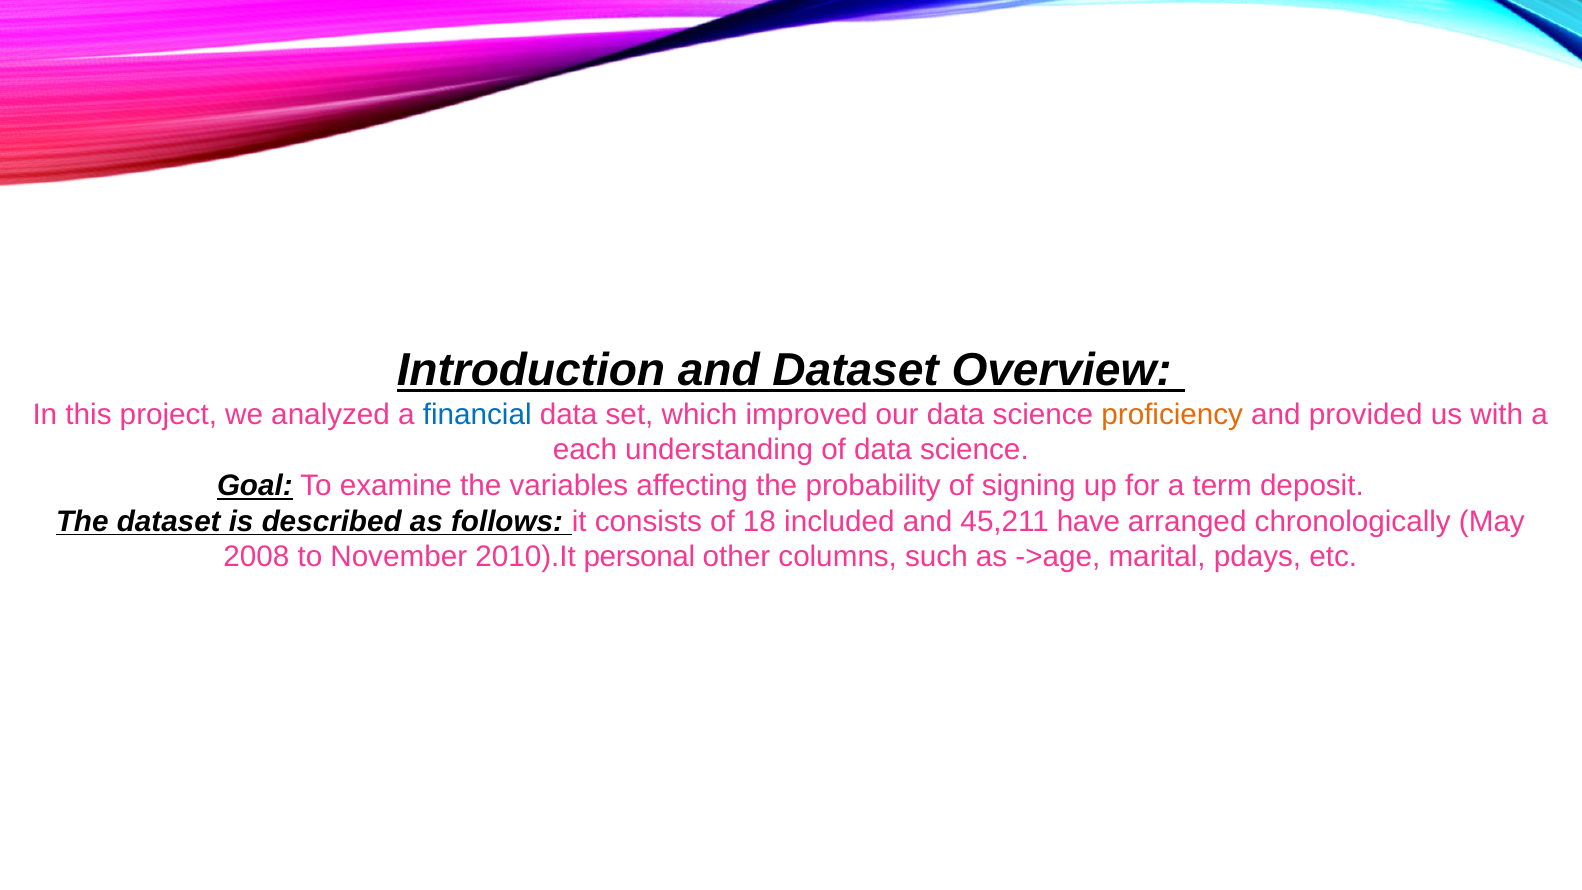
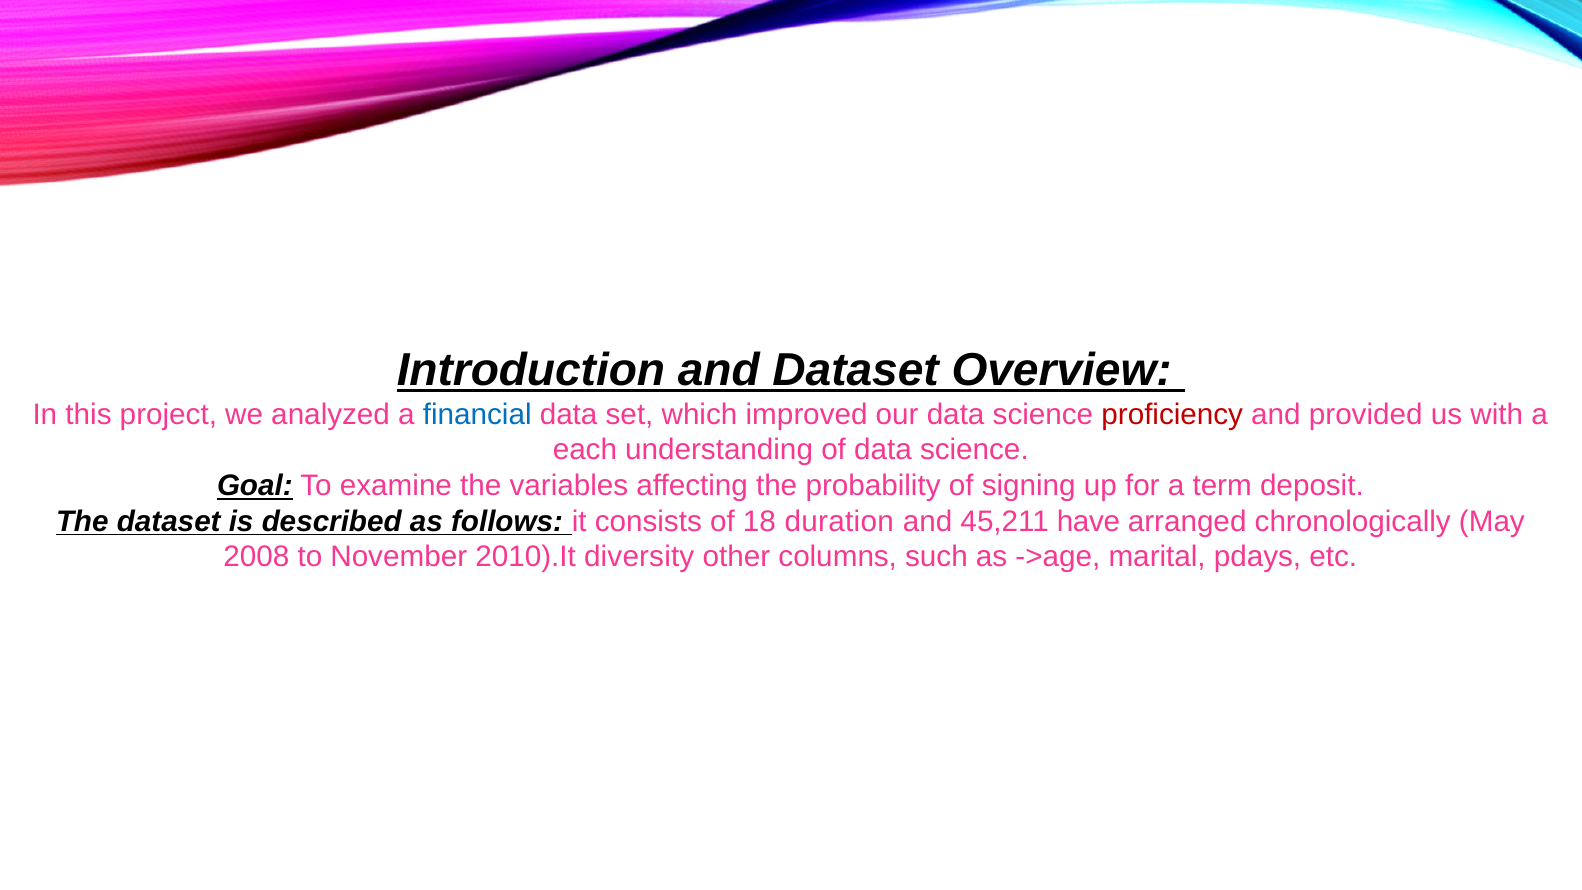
proficiency colour: orange -> red
included: included -> duration
personal: personal -> diversity
